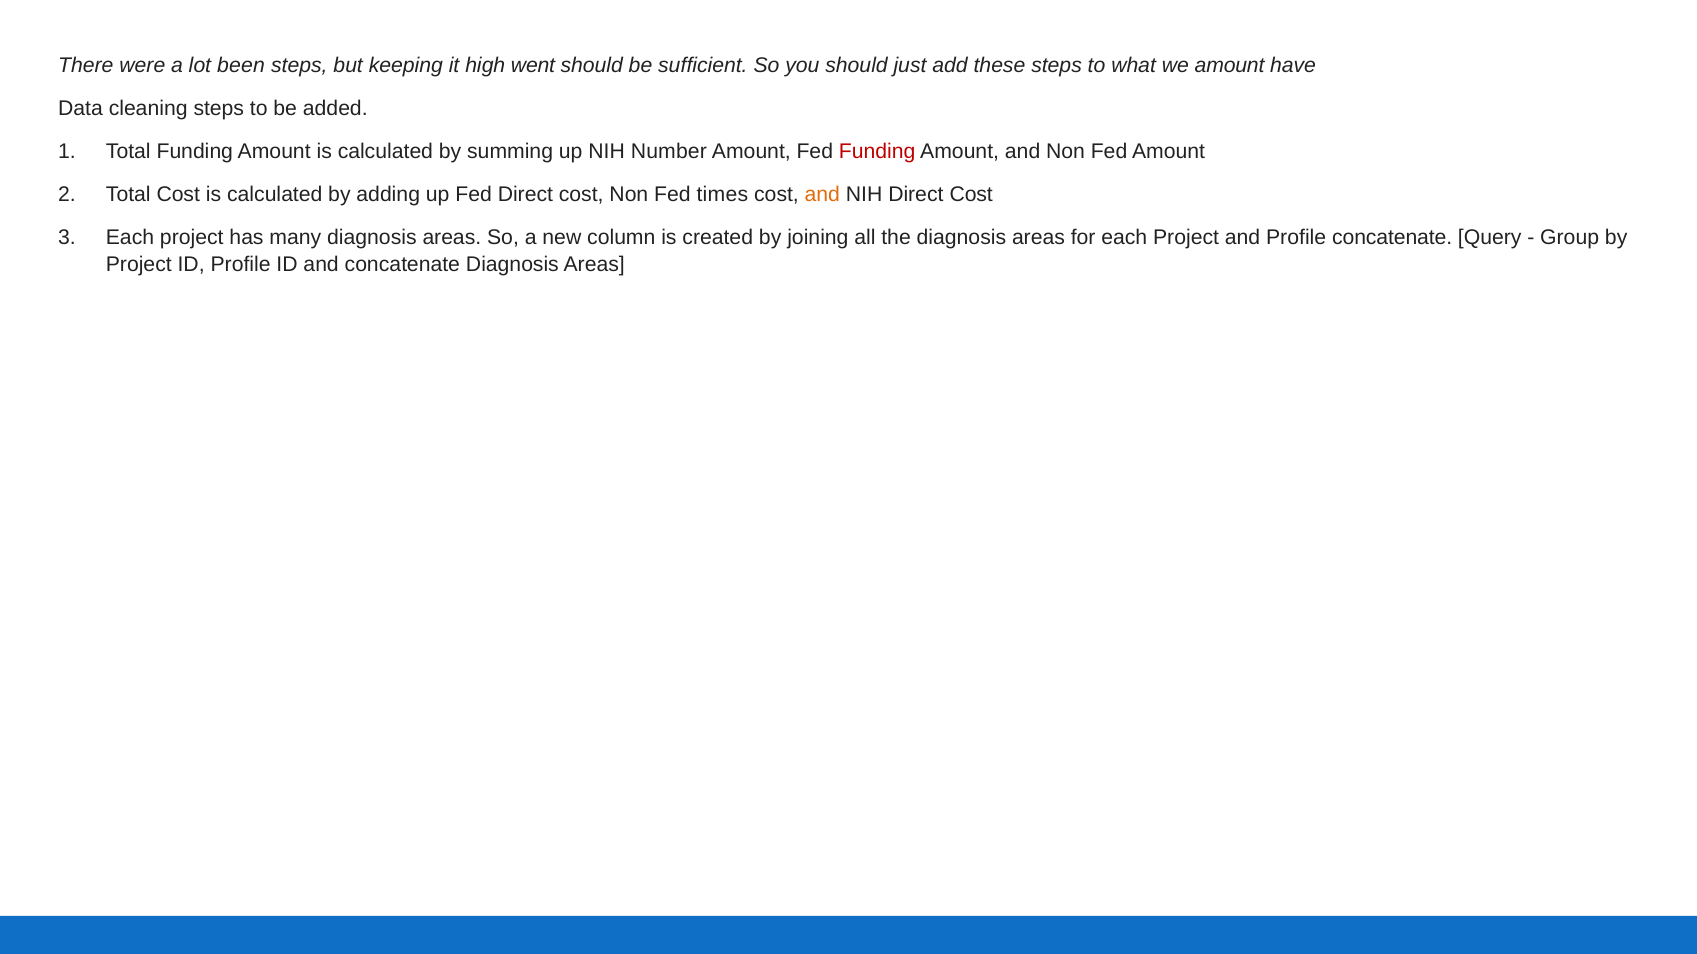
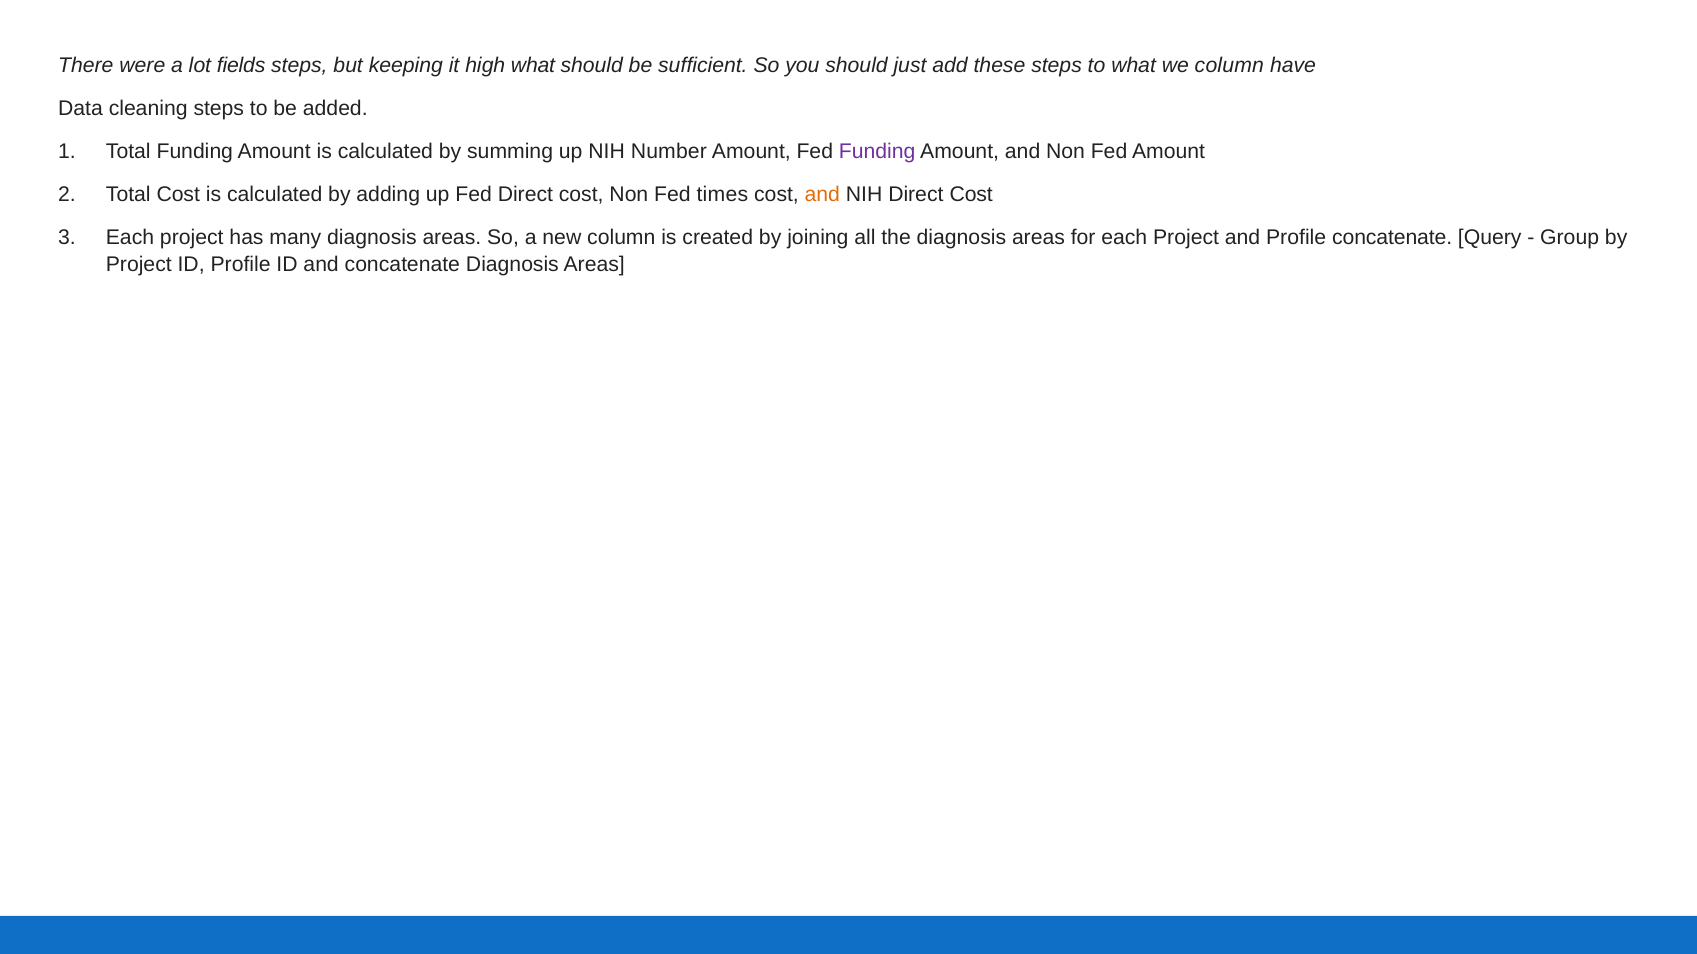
been: been -> fields
high went: went -> what
we amount: amount -> column
Funding at (877, 151) colour: red -> purple
